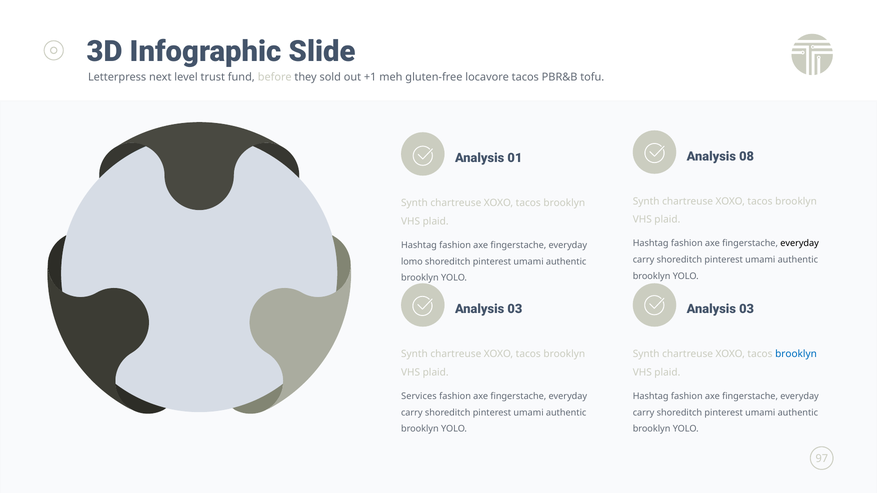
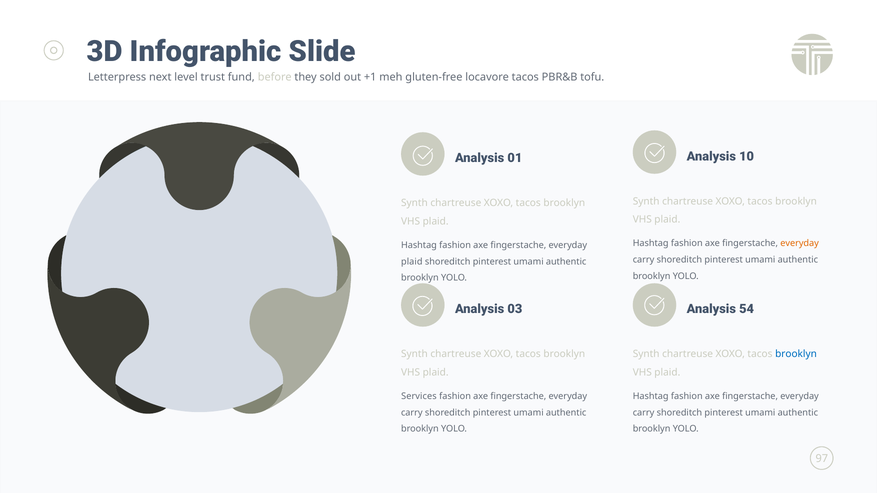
08: 08 -> 10
everyday at (800, 243) colour: black -> orange
lomo at (412, 262): lomo -> plaid
03 at (747, 309): 03 -> 54
